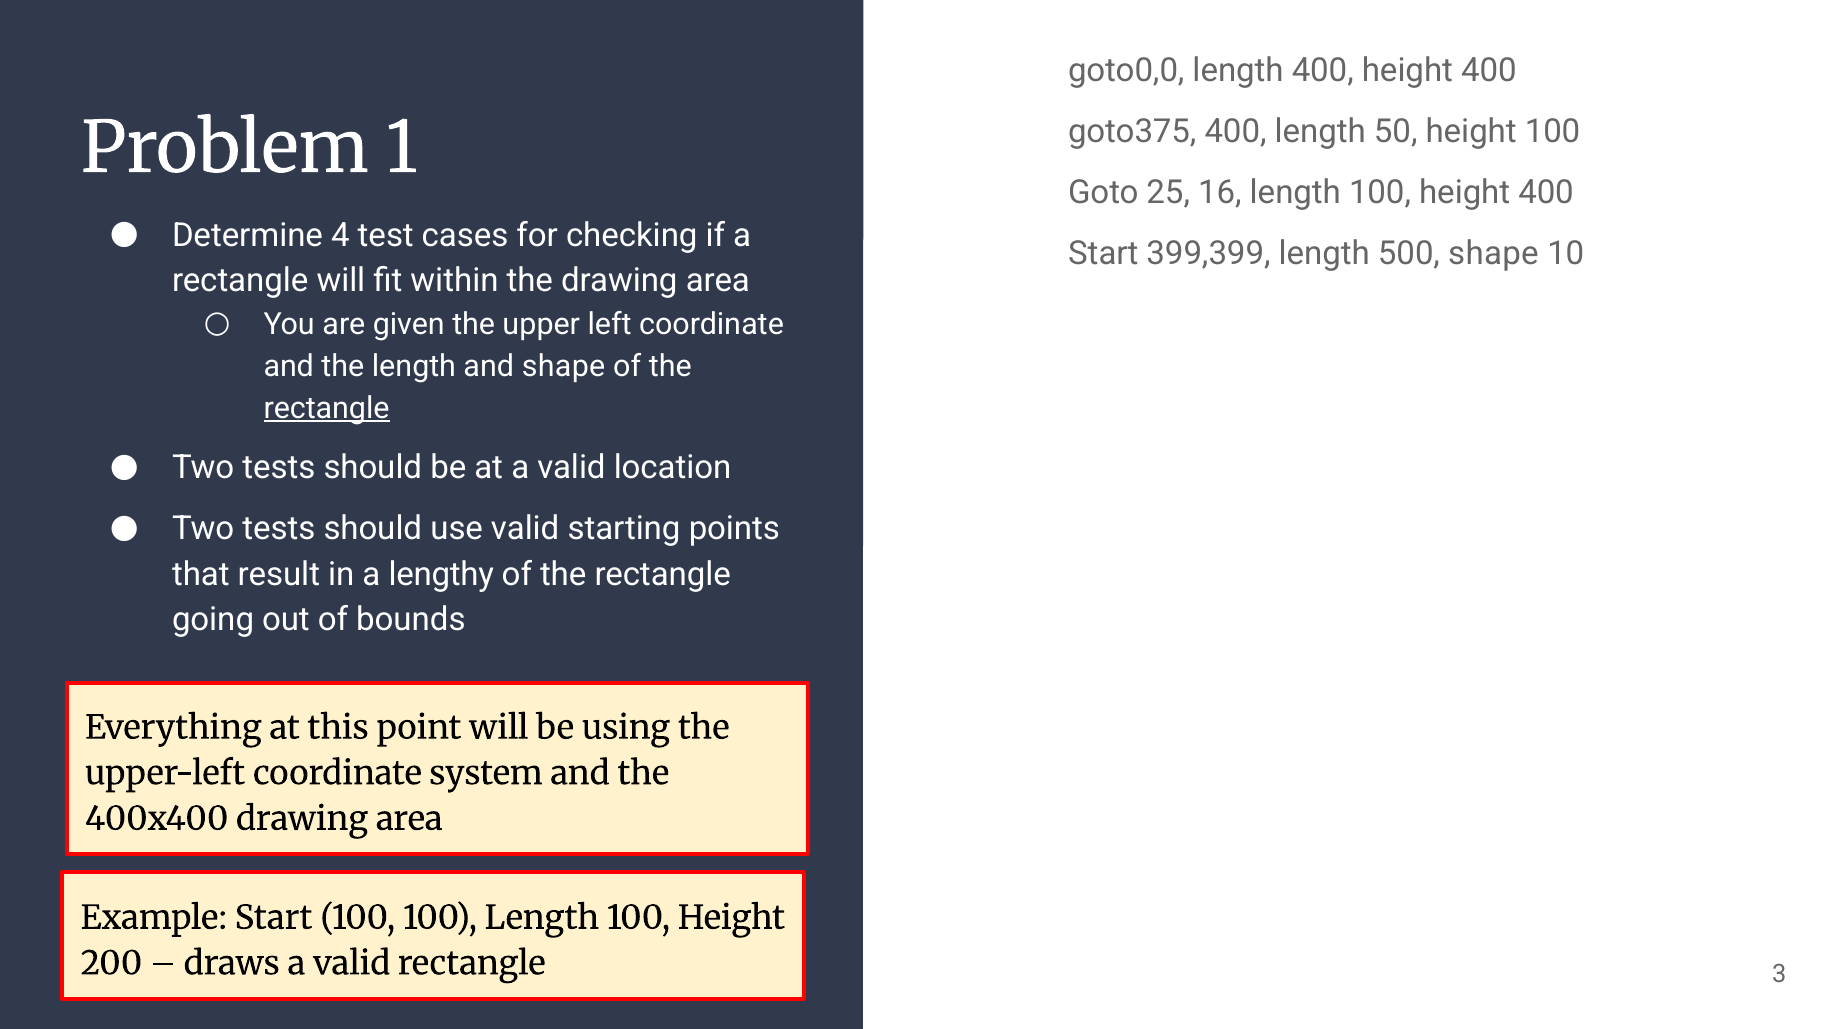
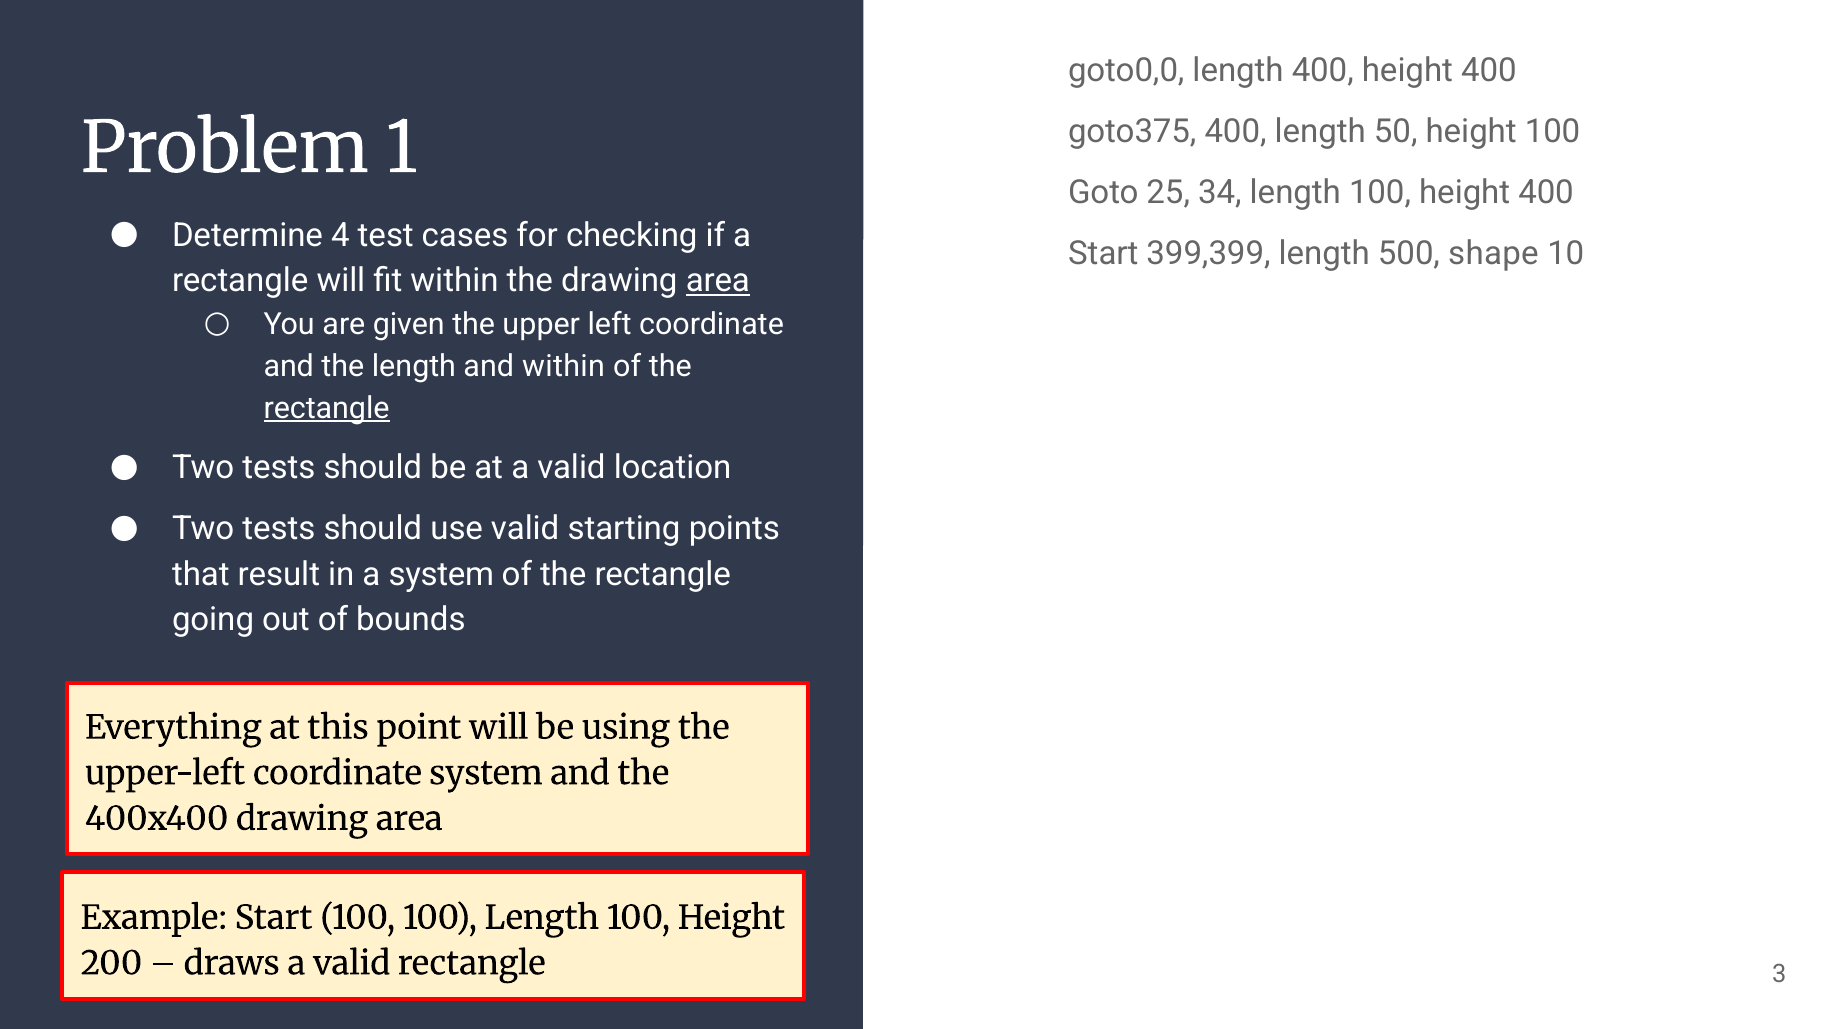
16: 16 -> 34
area at (718, 281) underline: none -> present
and shape: shape -> within
a lengthy: lengthy -> system
